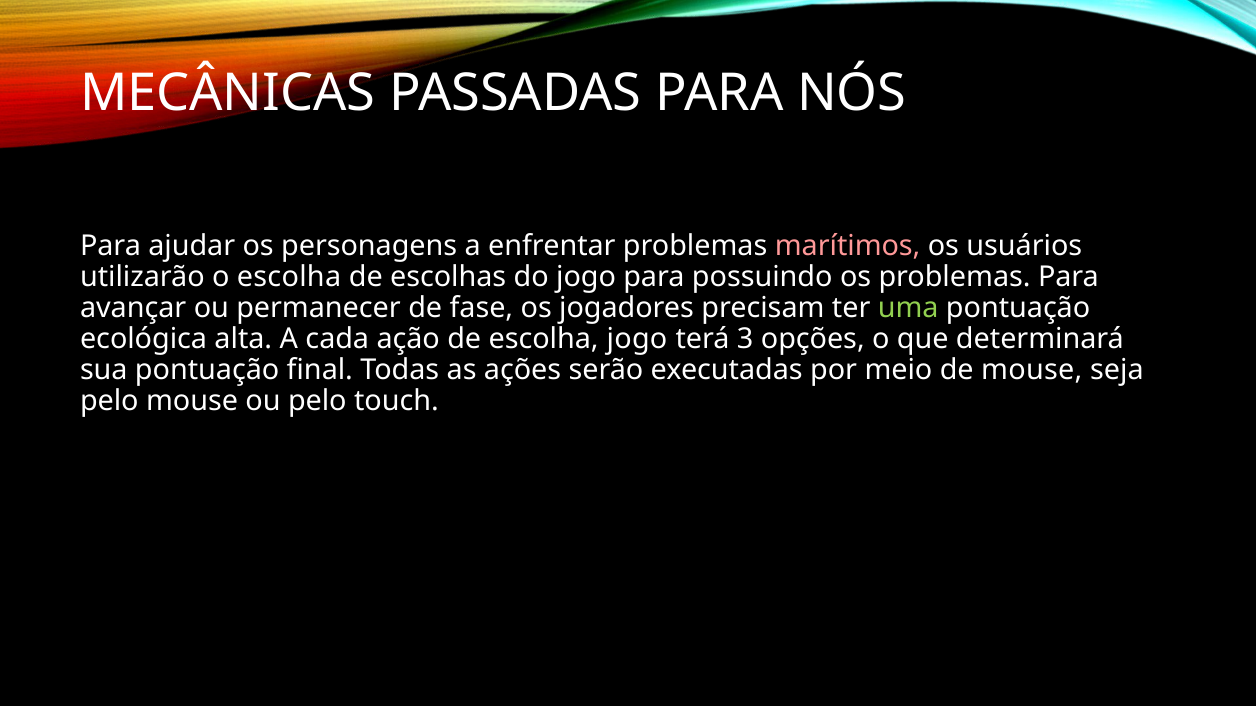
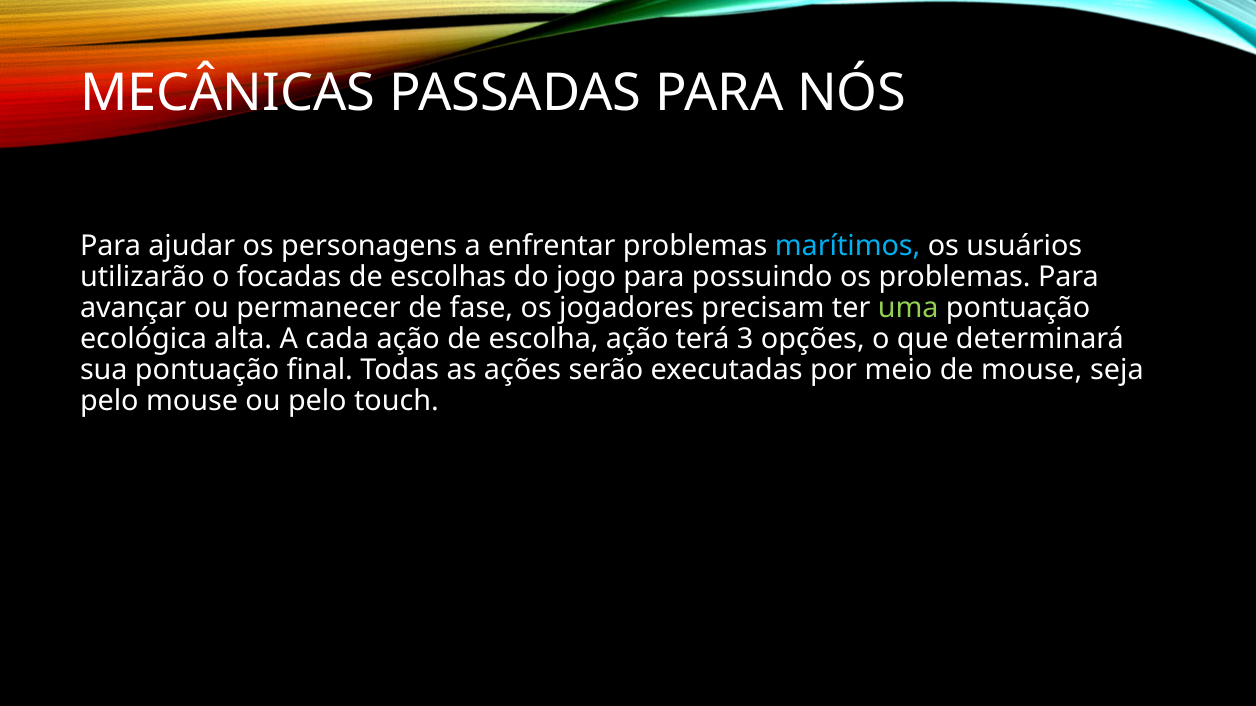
marítimos colour: pink -> light blue
o escolha: escolha -> focadas
escolha jogo: jogo -> ação
